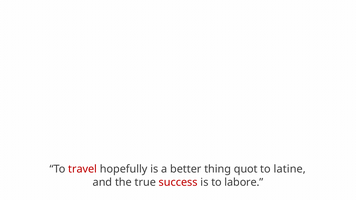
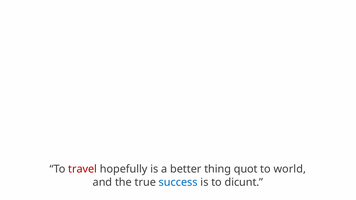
latine: latine -> world
success colour: red -> blue
labore: labore -> dicunt
